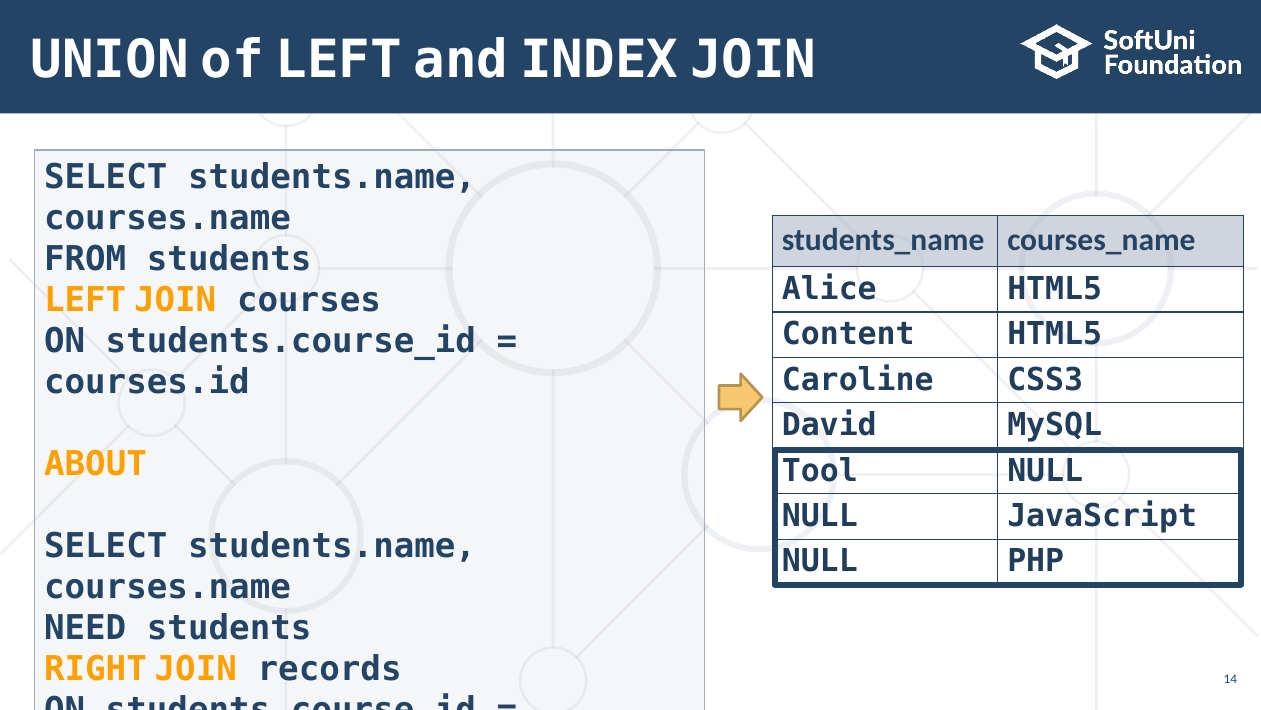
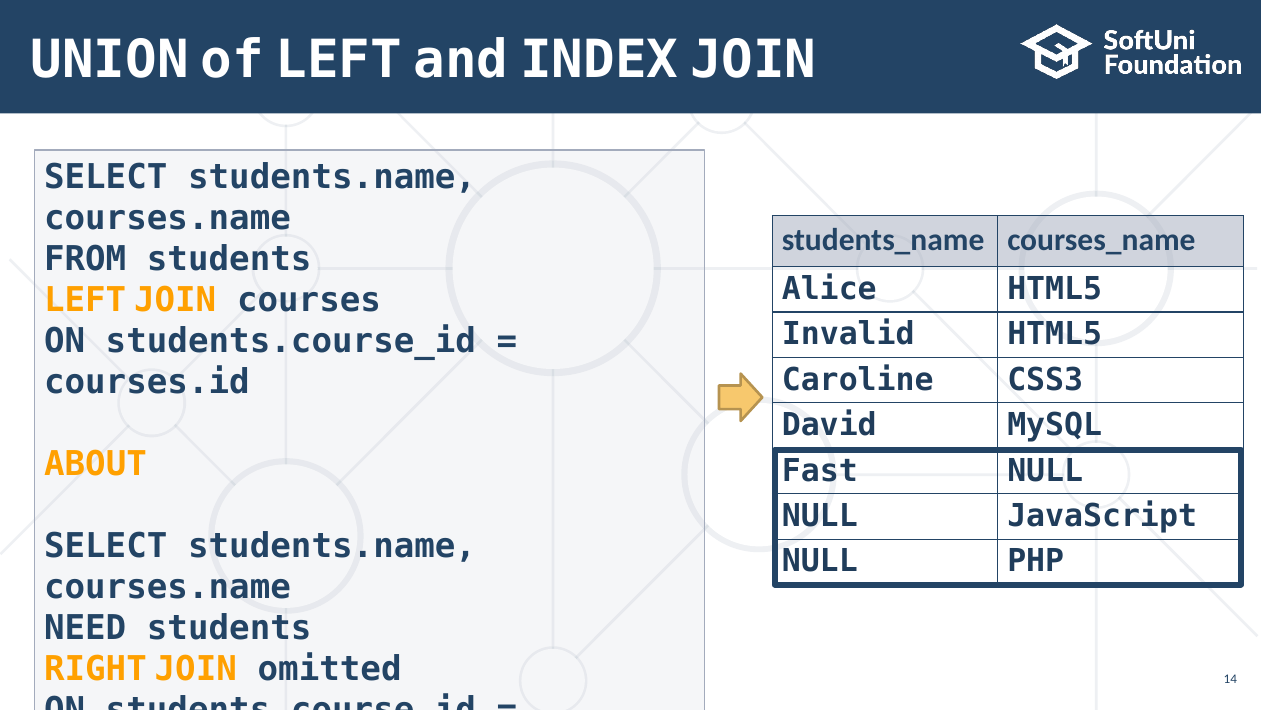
Content: Content -> Invalid
Tool: Tool -> Fast
records: records -> omitted
